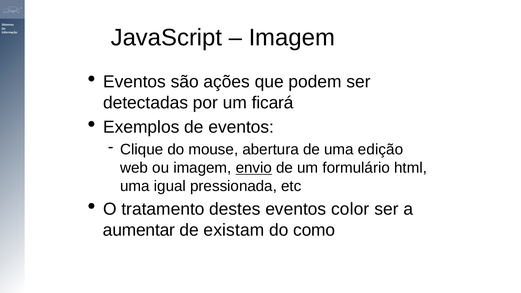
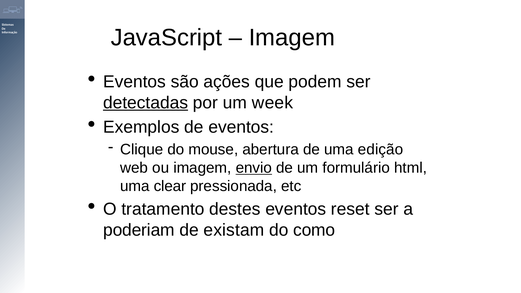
detectadas underline: none -> present
ficará: ficará -> week
igual: igual -> clear
color: color -> reset
aumentar: aumentar -> poderiam
